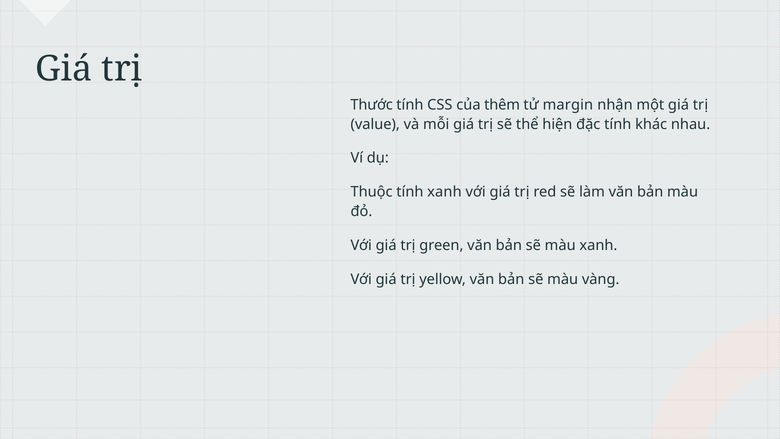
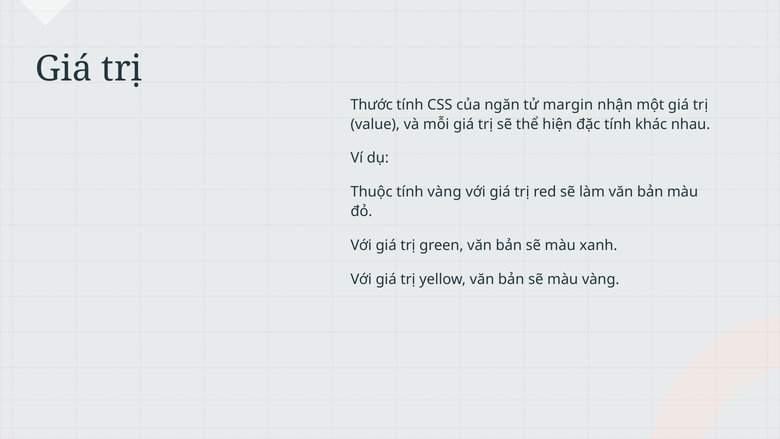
thêm: thêm -> ngăn
tính xanh: xanh -> vàng
